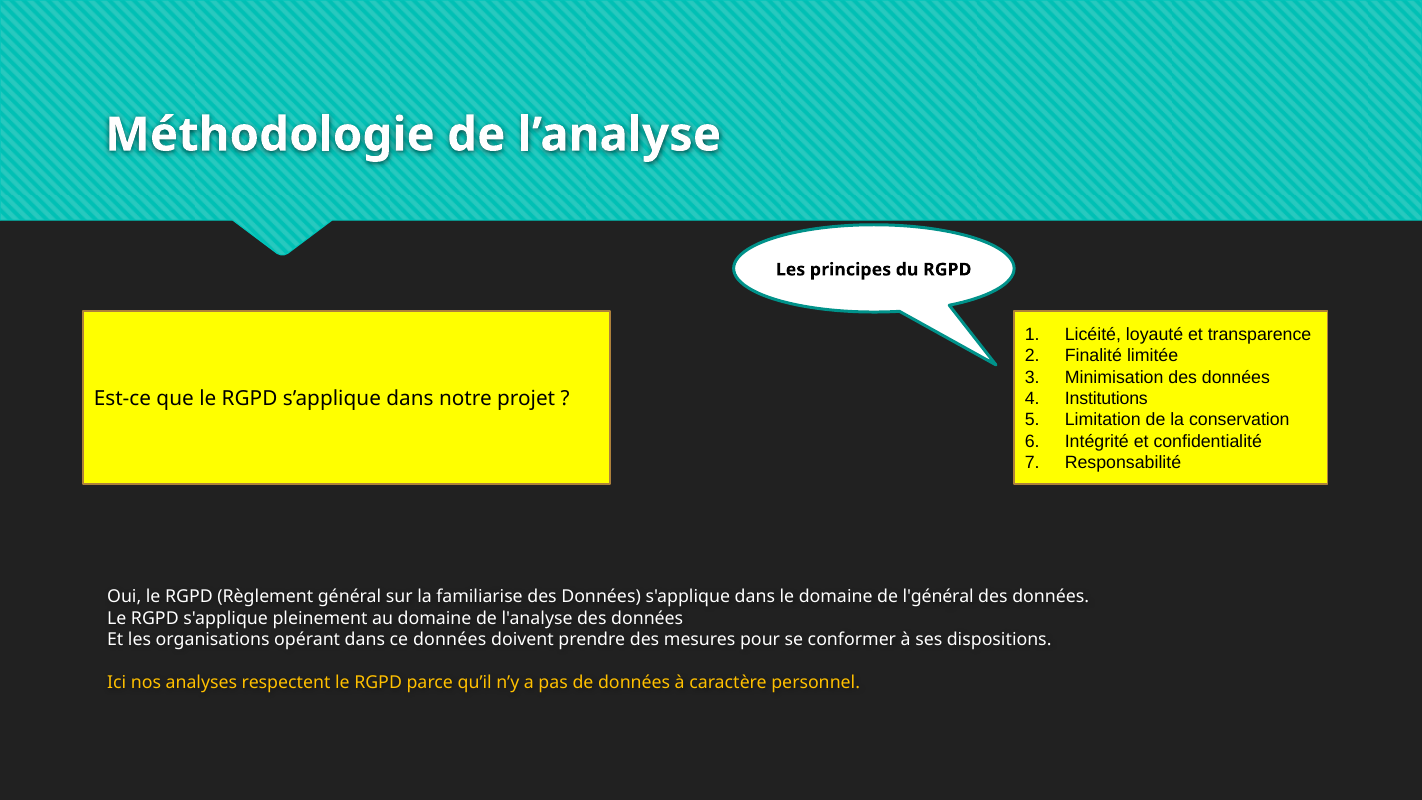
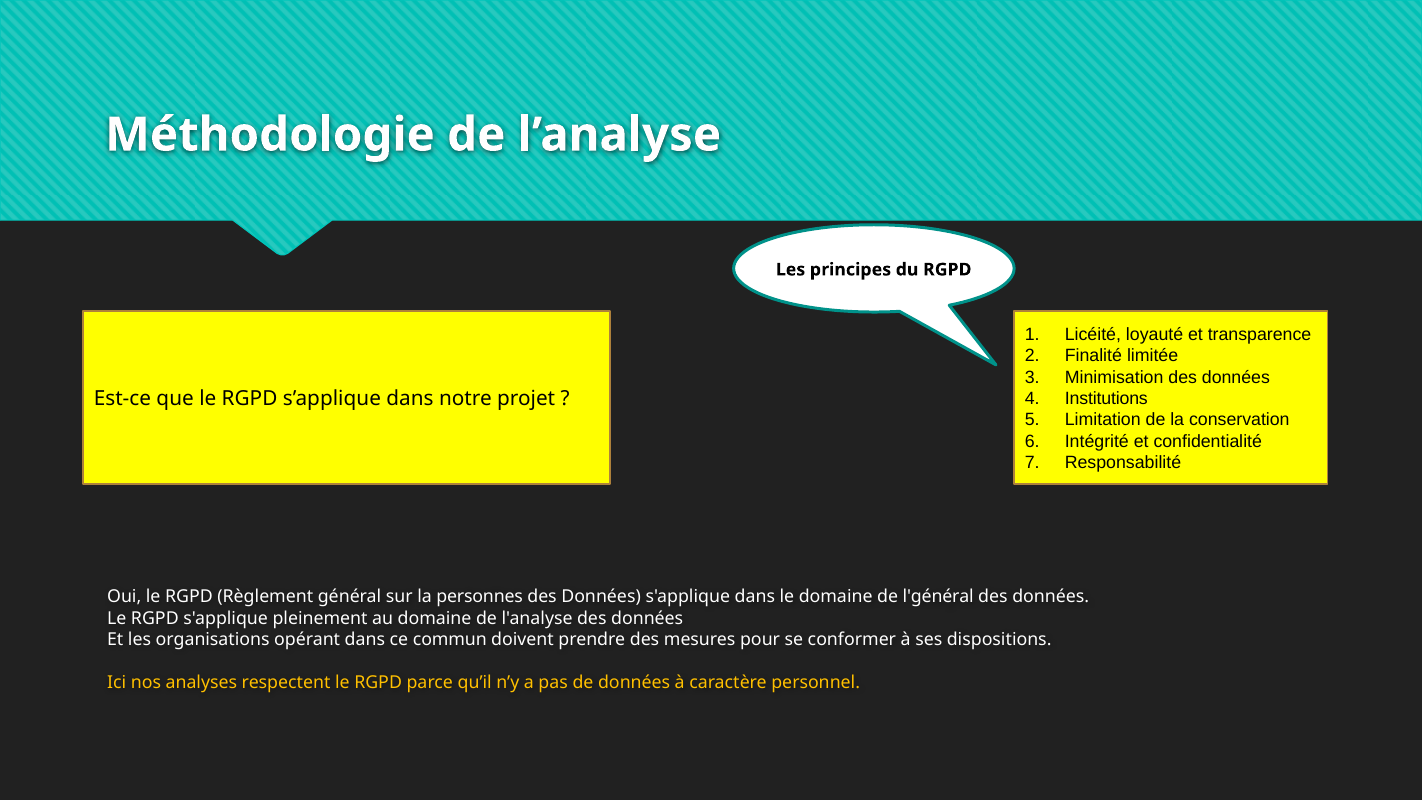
familiarise: familiarise -> personnes
ce données: données -> commun
